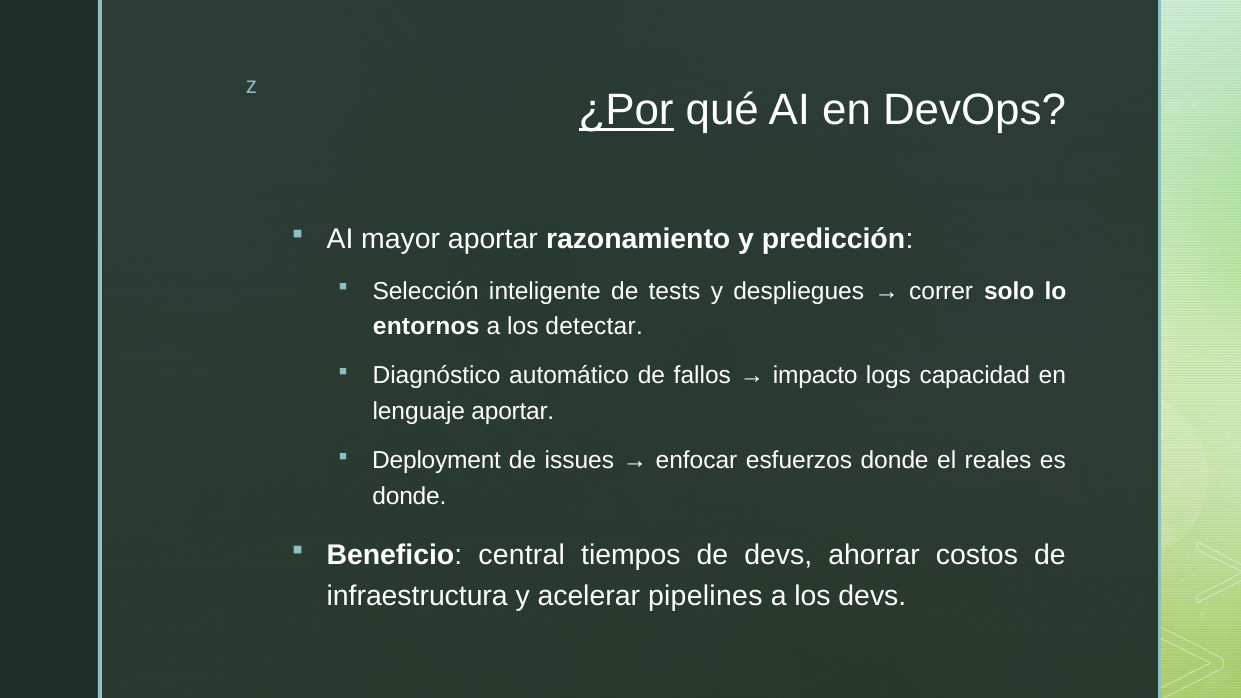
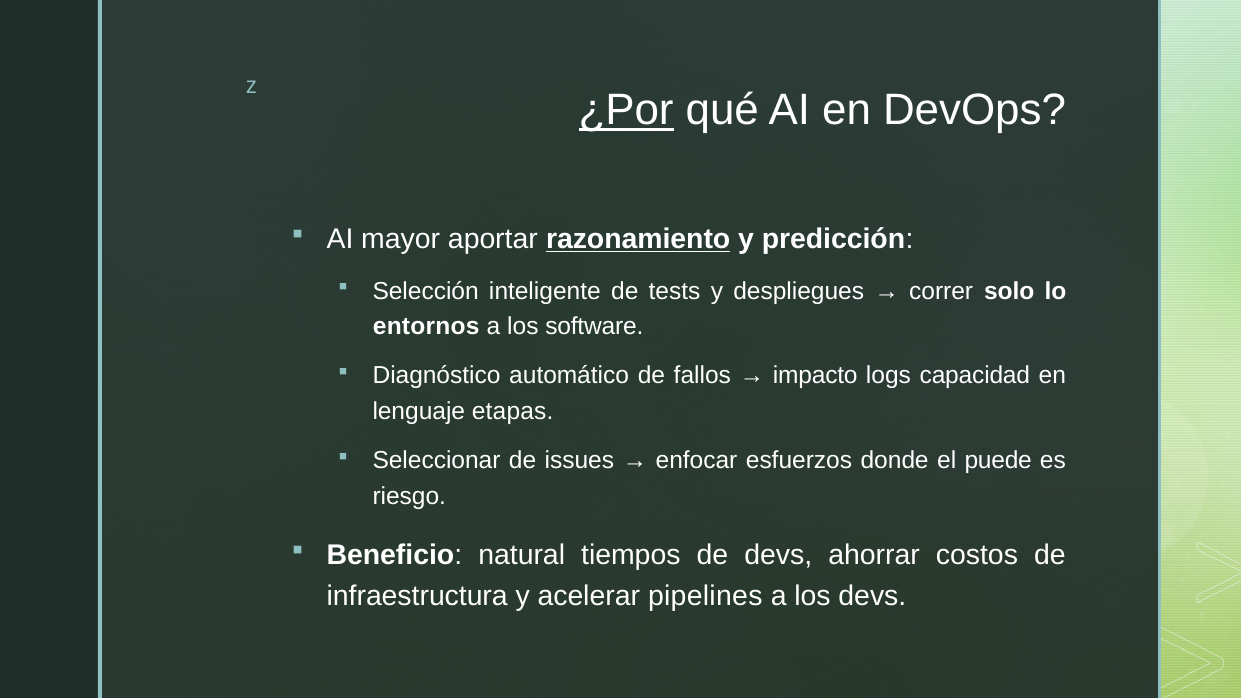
razonamiento underline: none -> present
detectar: detectar -> software
lenguaje aportar: aportar -> etapas
Deployment: Deployment -> Seleccionar
reales: reales -> puede
donde at (409, 496): donde -> riesgo
central: central -> natural
